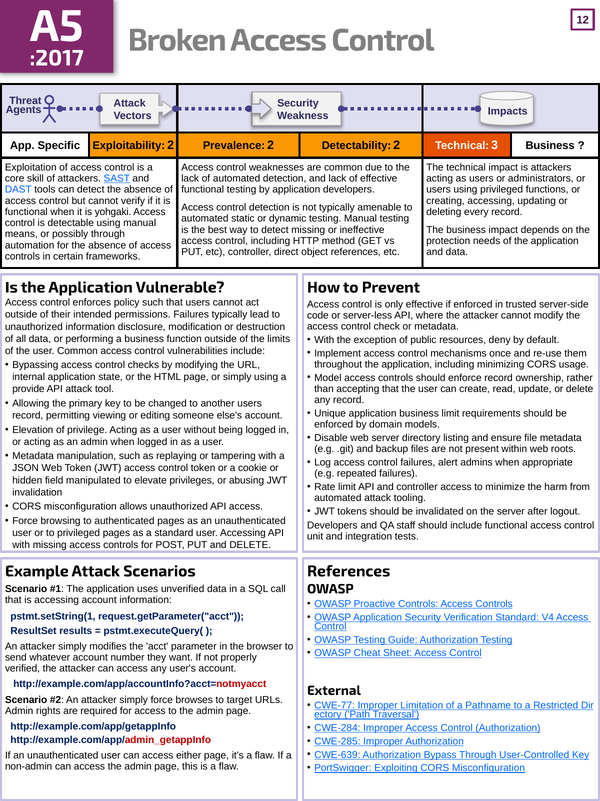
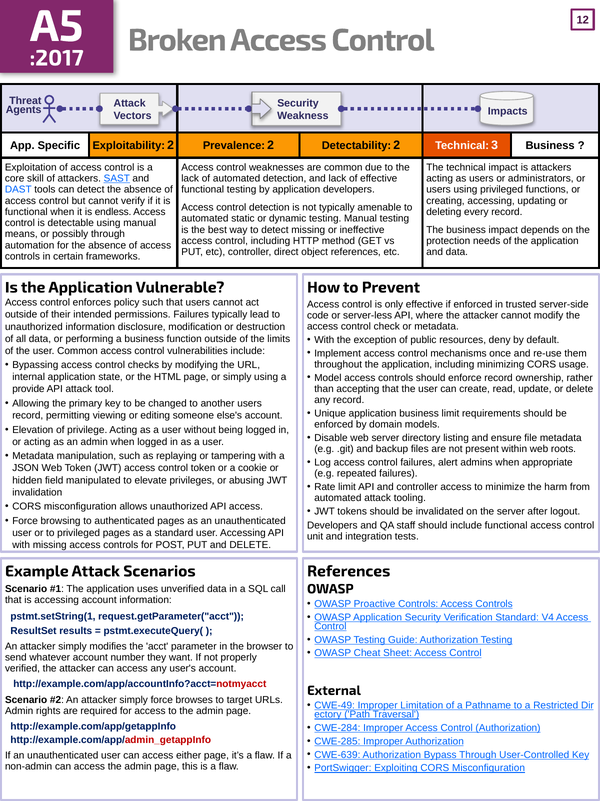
yohgaki: yohgaki -> endless
CWE-77: CWE-77 -> CWE-49
